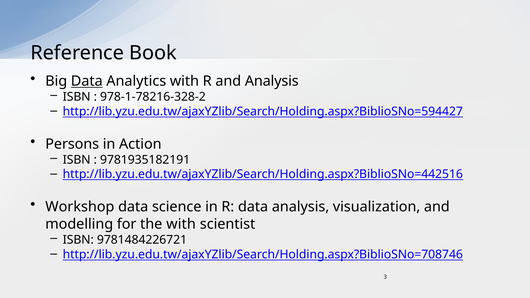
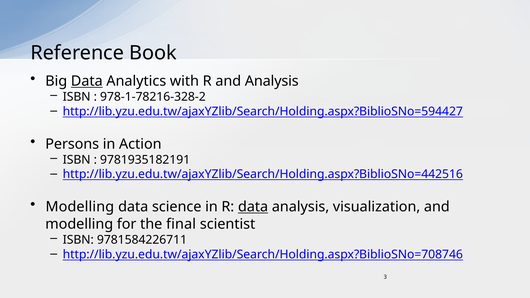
Workshop at (80, 207): Workshop -> Modelling
data at (253, 207) underline: none -> present
the with: with -> final
9781484226721: 9781484226721 -> 9781584226711
